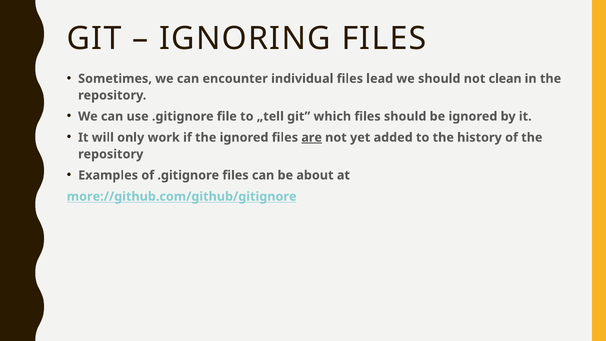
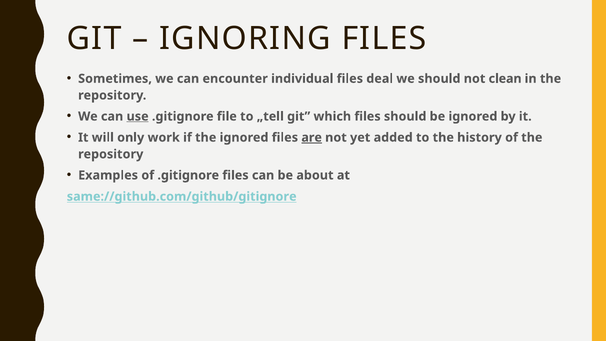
lead: lead -> deal
use underline: none -> present
more://github.com/github/gitignore: more://github.com/github/gitignore -> same://github.com/github/gitignore
